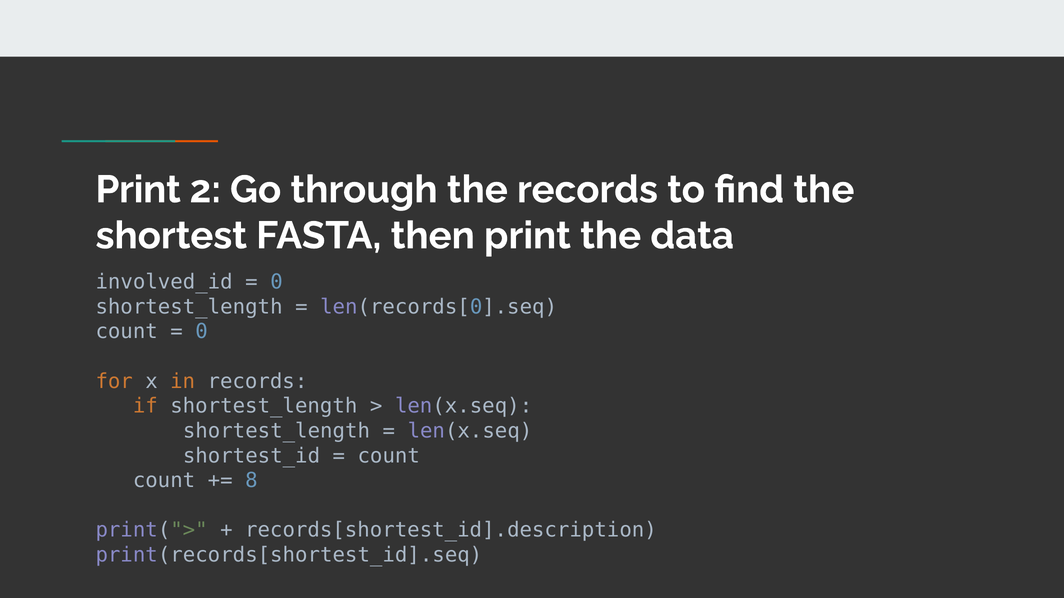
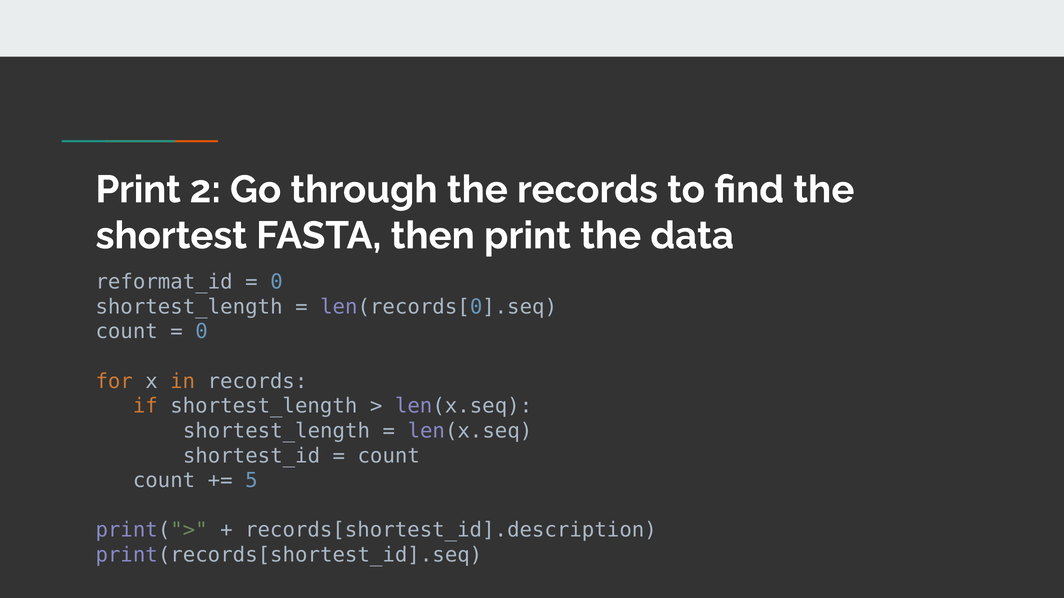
involved_id: involved_id -> reformat_id
8: 8 -> 5
